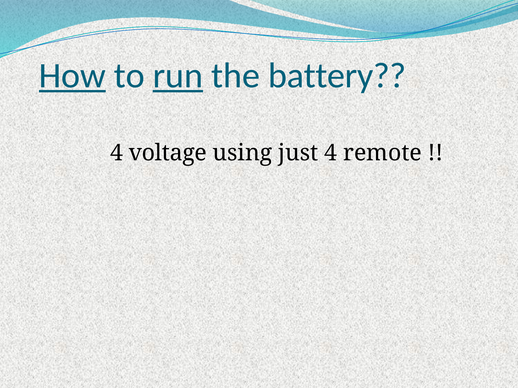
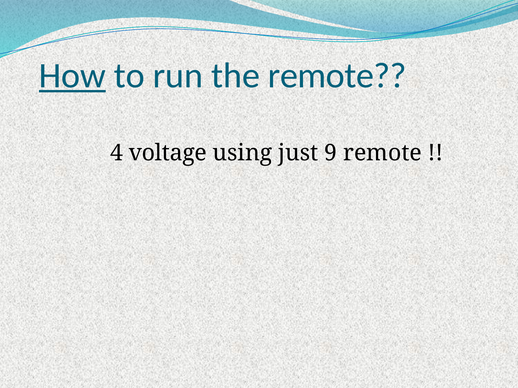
run underline: present -> none
the battery: battery -> remote
just 4: 4 -> 9
